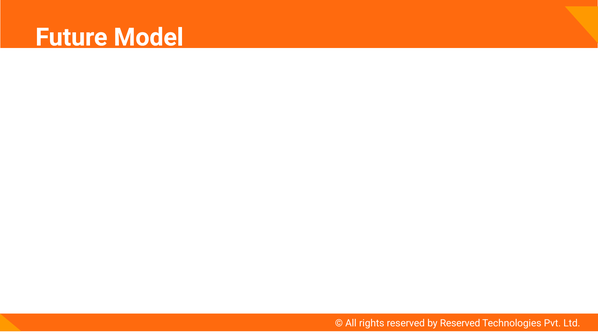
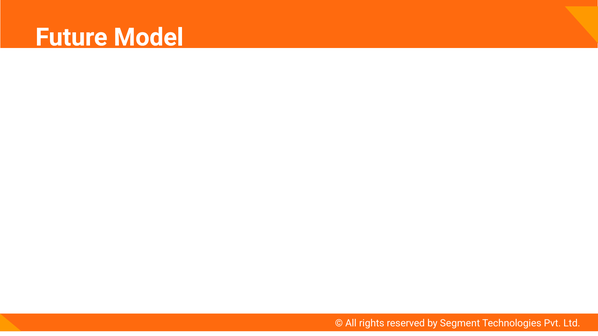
by Reserved: Reserved -> Segment
